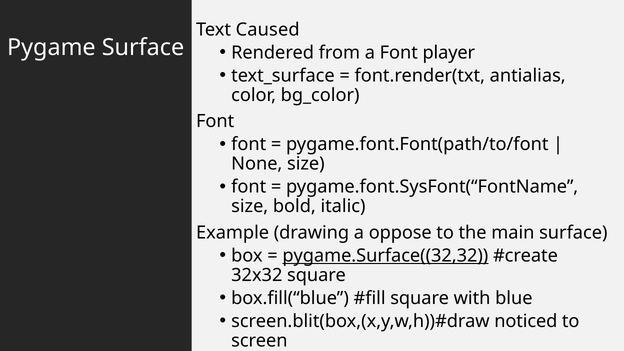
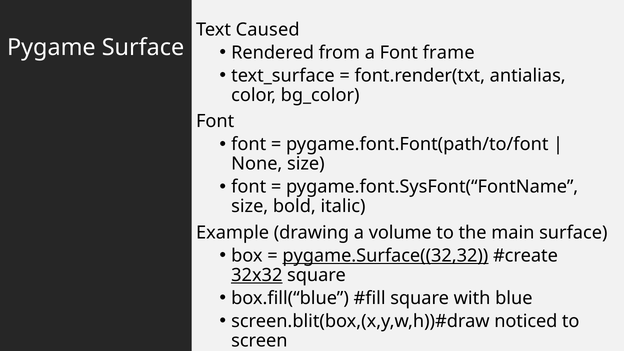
player: player -> frame
oppose: oppose -> volume
32x32 underline: none -> present
